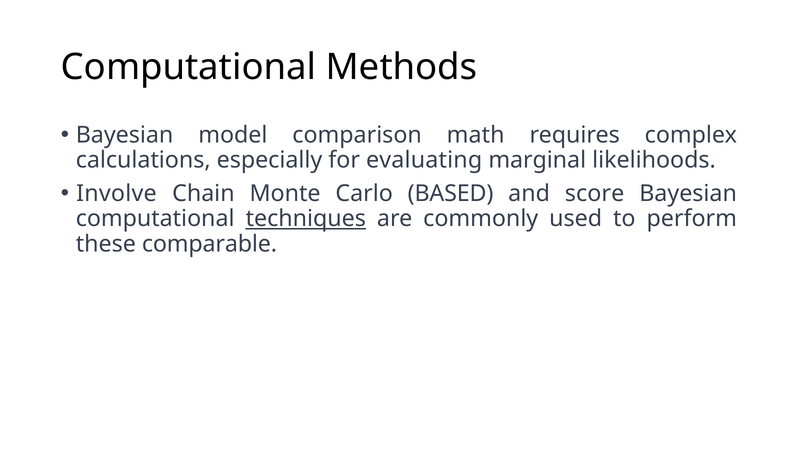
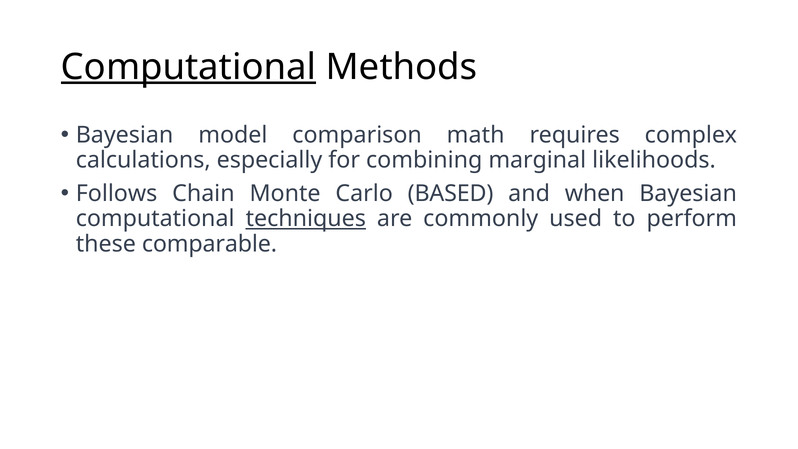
Computational at (189, 67) underline: none -> present
evaluating: evaluating -> combining
Involve: Involve -> Follows
score: score -> when
